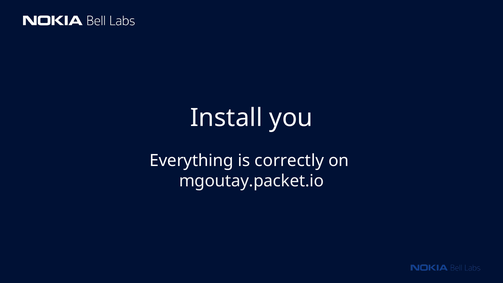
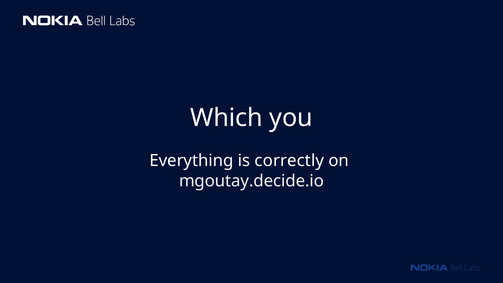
Install: Install -> Which
mgoutay.packet.io: mgoutay.packet.io -> mgoutay.decide.io
